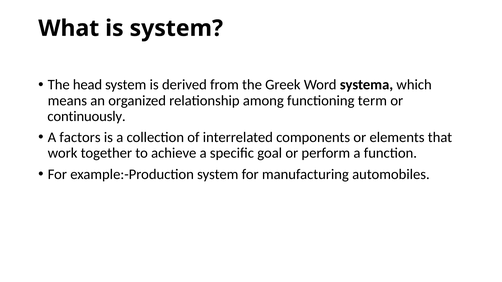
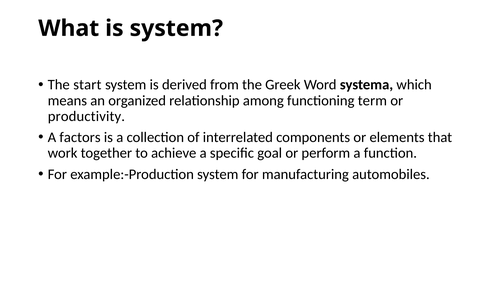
head: head -> start
continuously: continuously -> productivity
